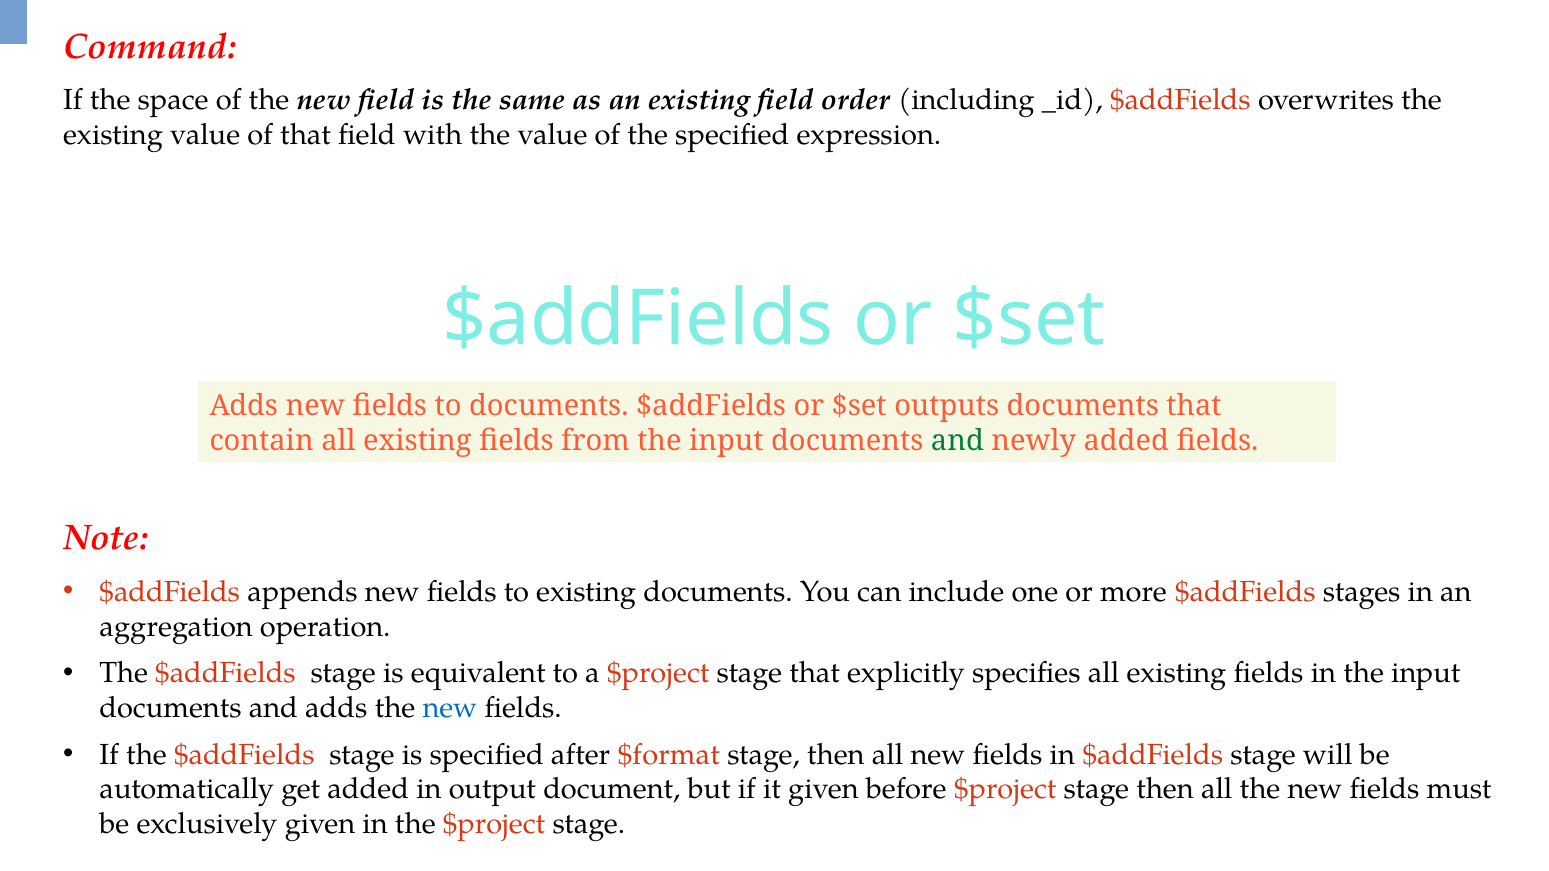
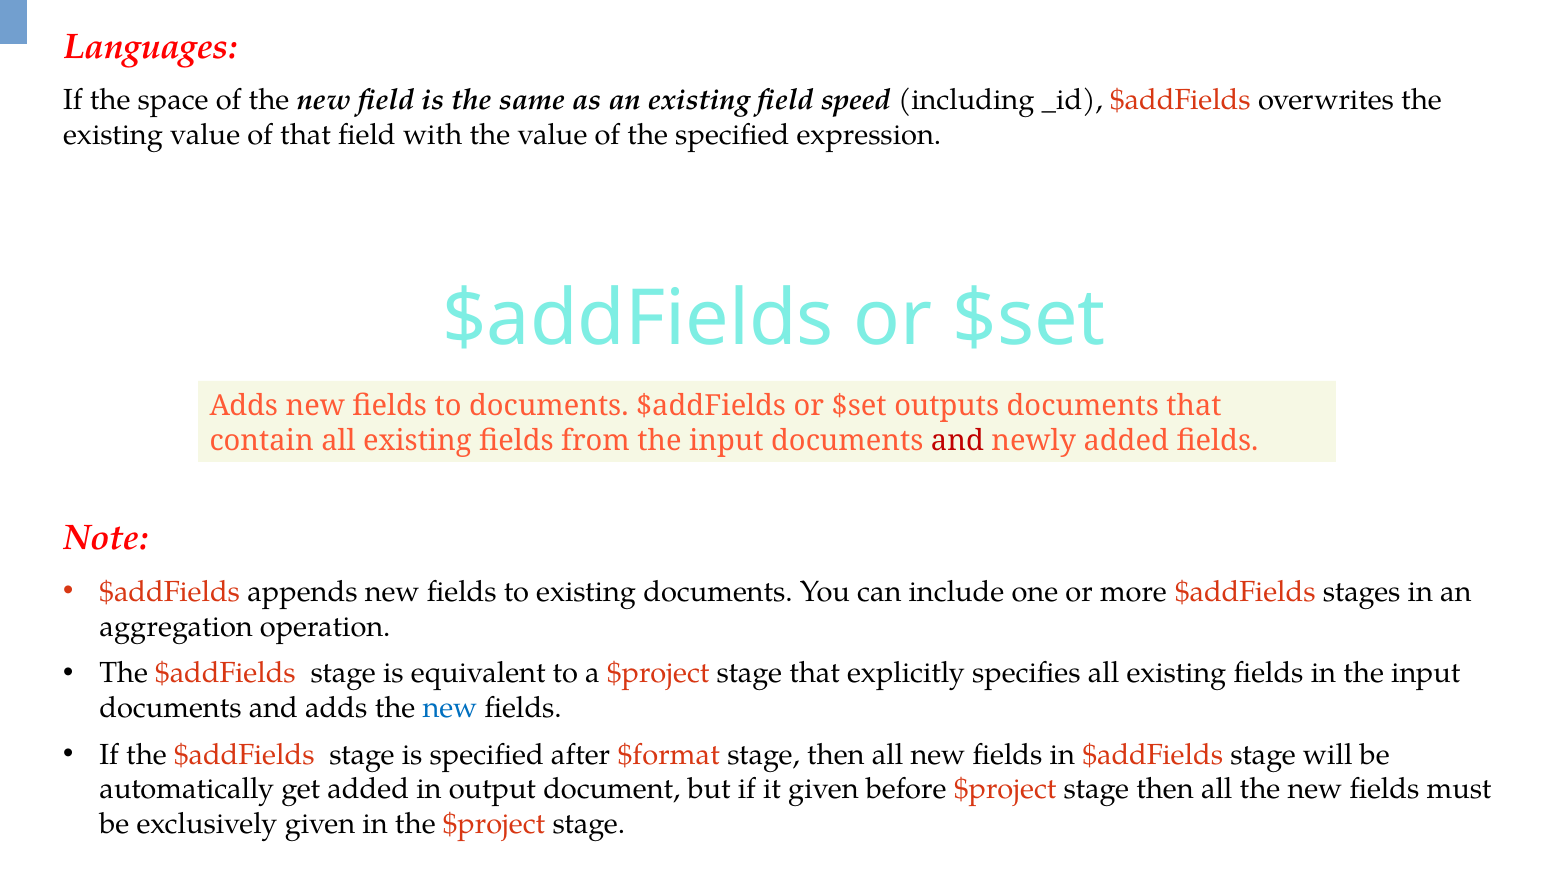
Command: Command -> Languages
order: order -> speed
and at (957, 441) colour: green -> red
